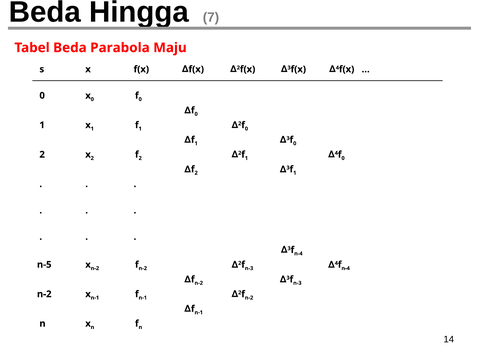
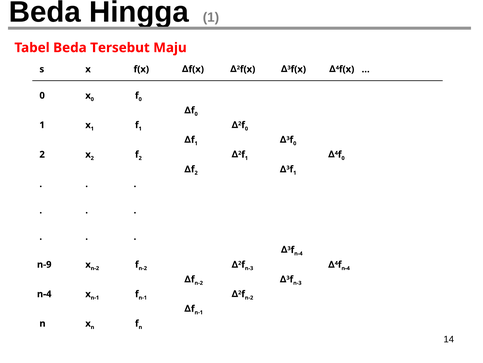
7 at (211, 17): 7 -> 1
Parabola: Parabola -> Tersebut
n-5: n-5 -> n-9
n-2 at (44, 293): n-2 -> n-4
